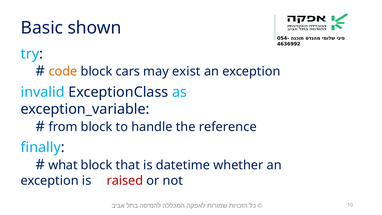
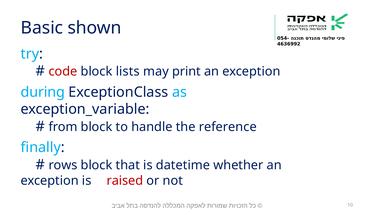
code colour: orange -> red
cars: cars -> lists
exist: exist -> print
invalid: invalid -> during
what: what -> rows
